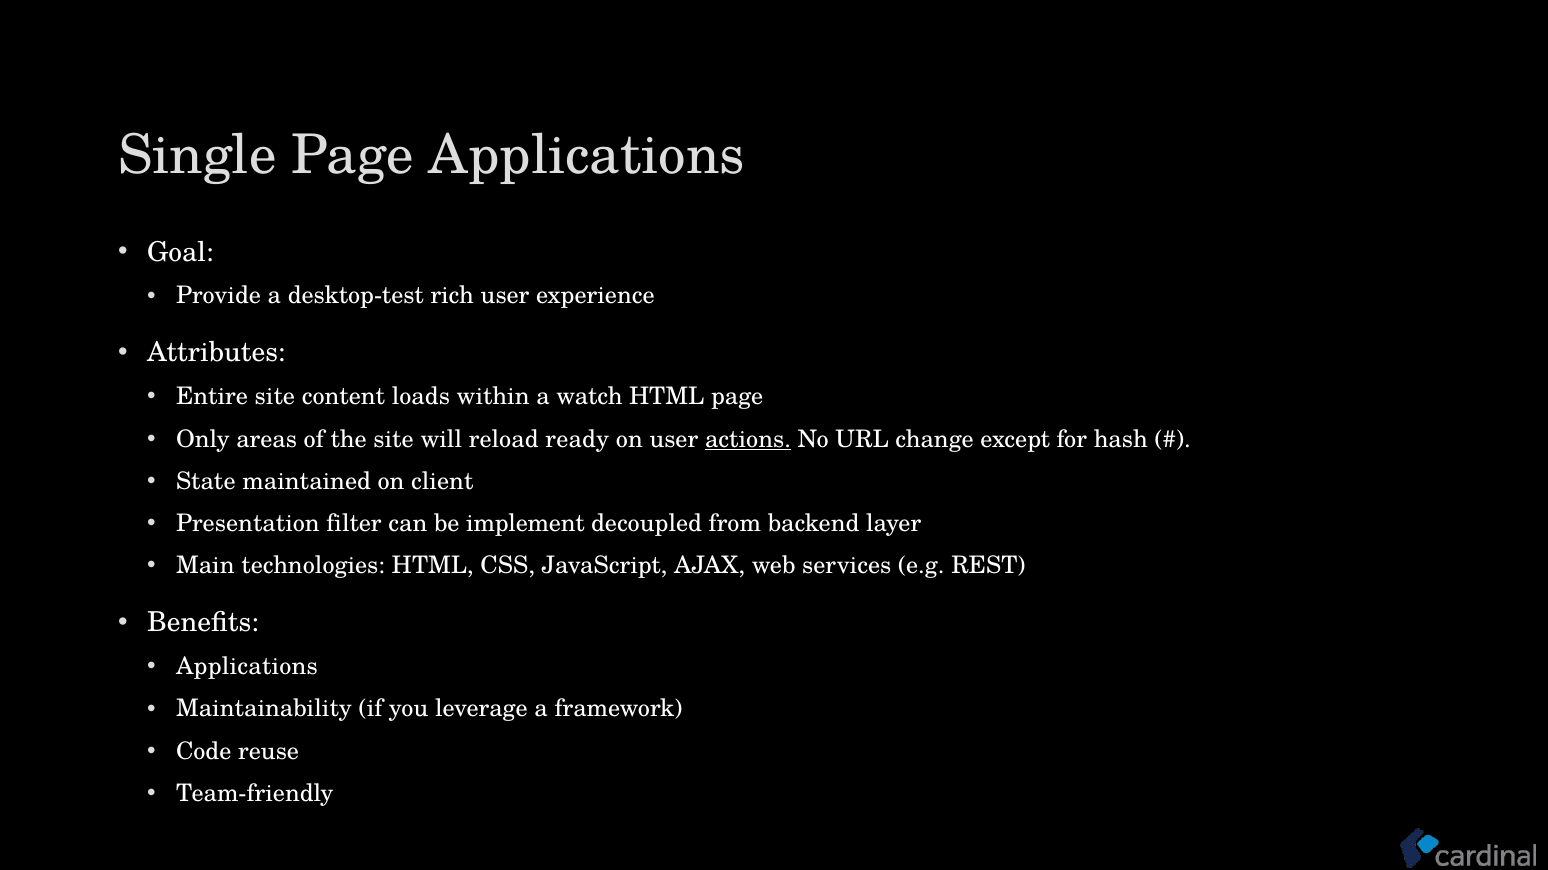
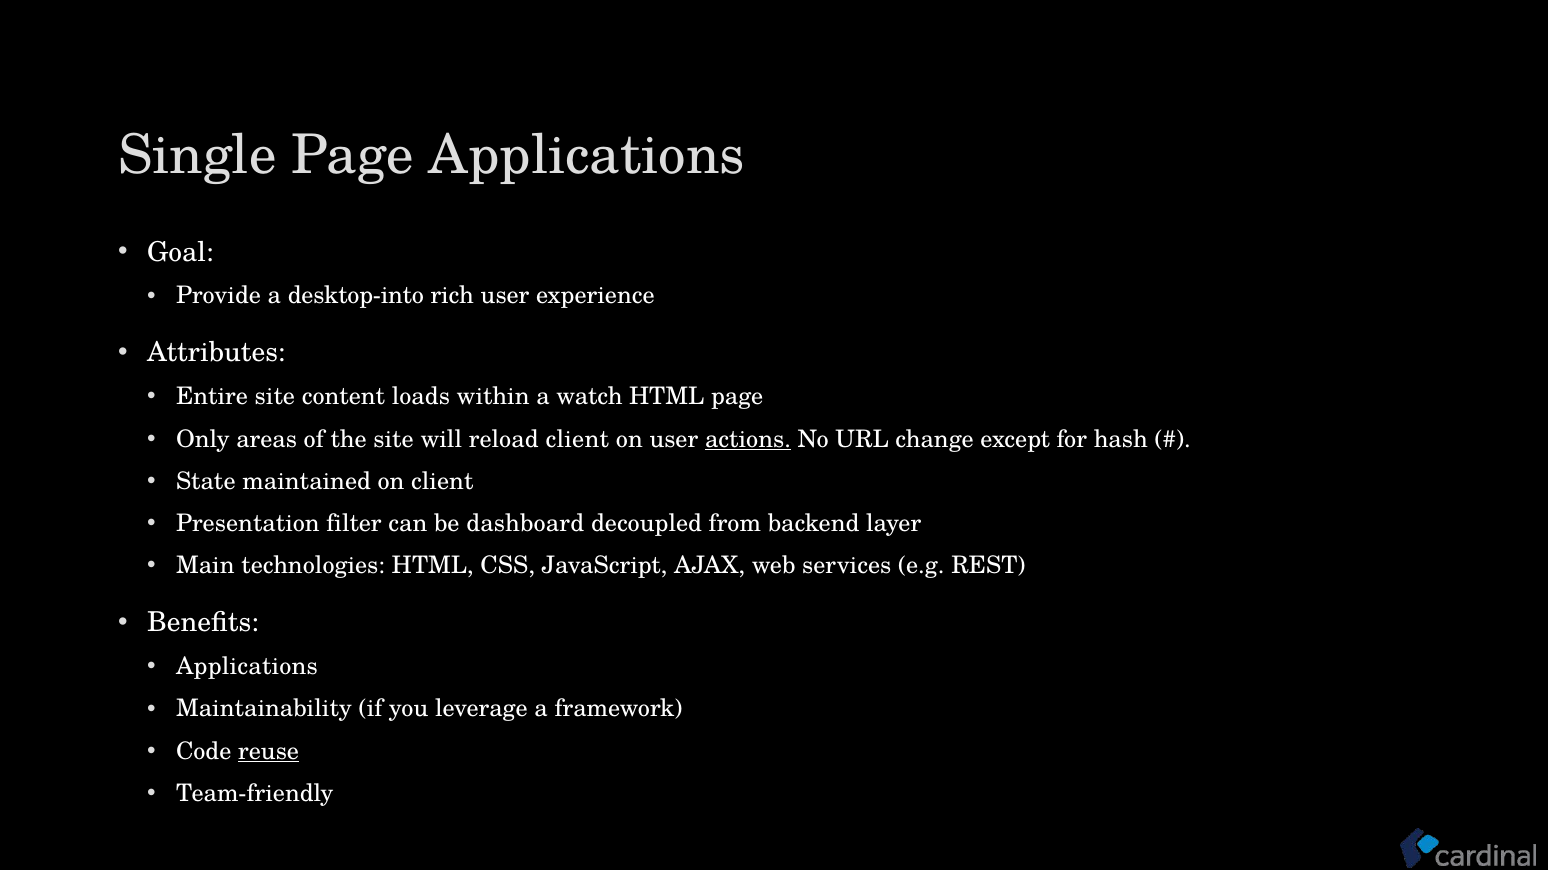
desktop-test: desktop-test -> desktop-into
reload ready: ready -> client
implement: implement -> dashboard
reuse underline: none -> present
